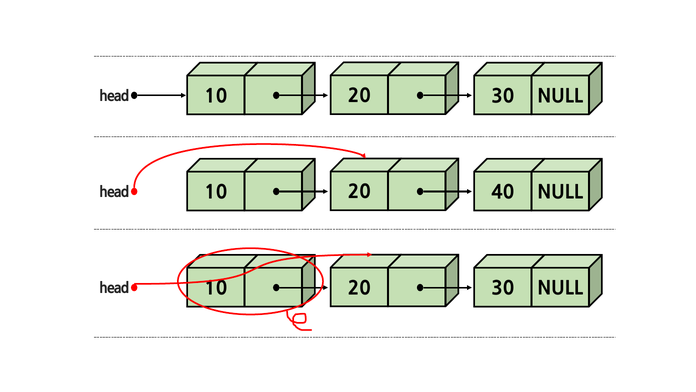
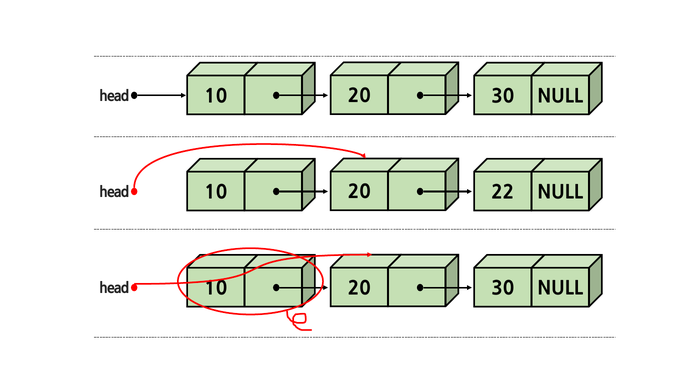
40: 40 -> 22
